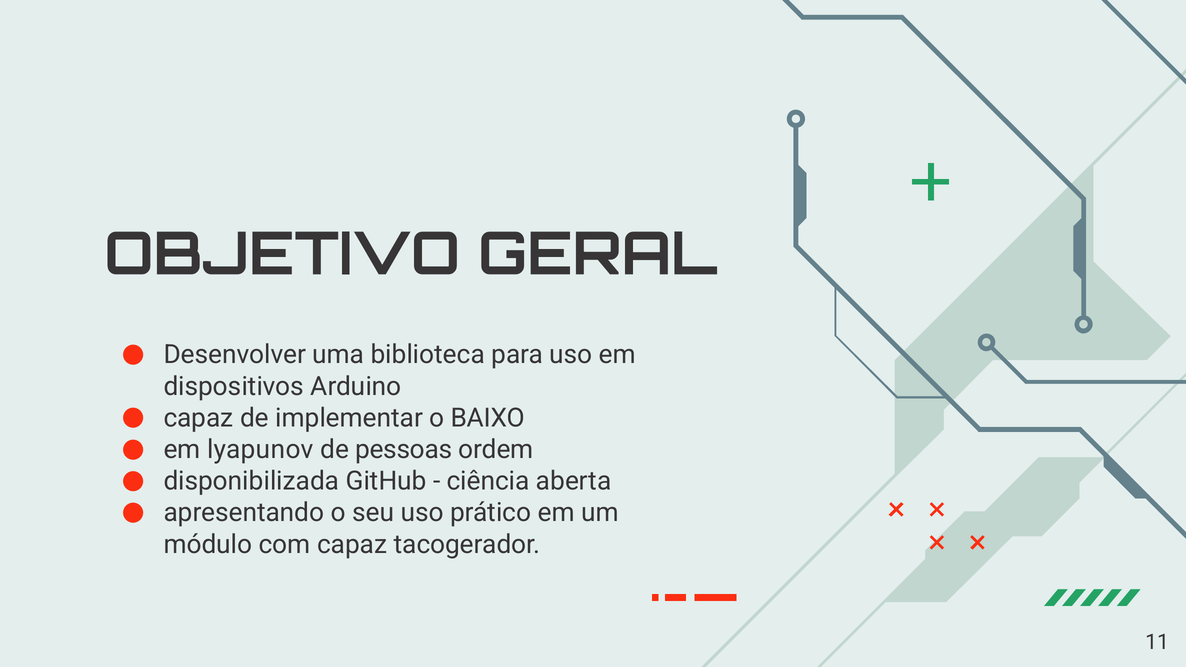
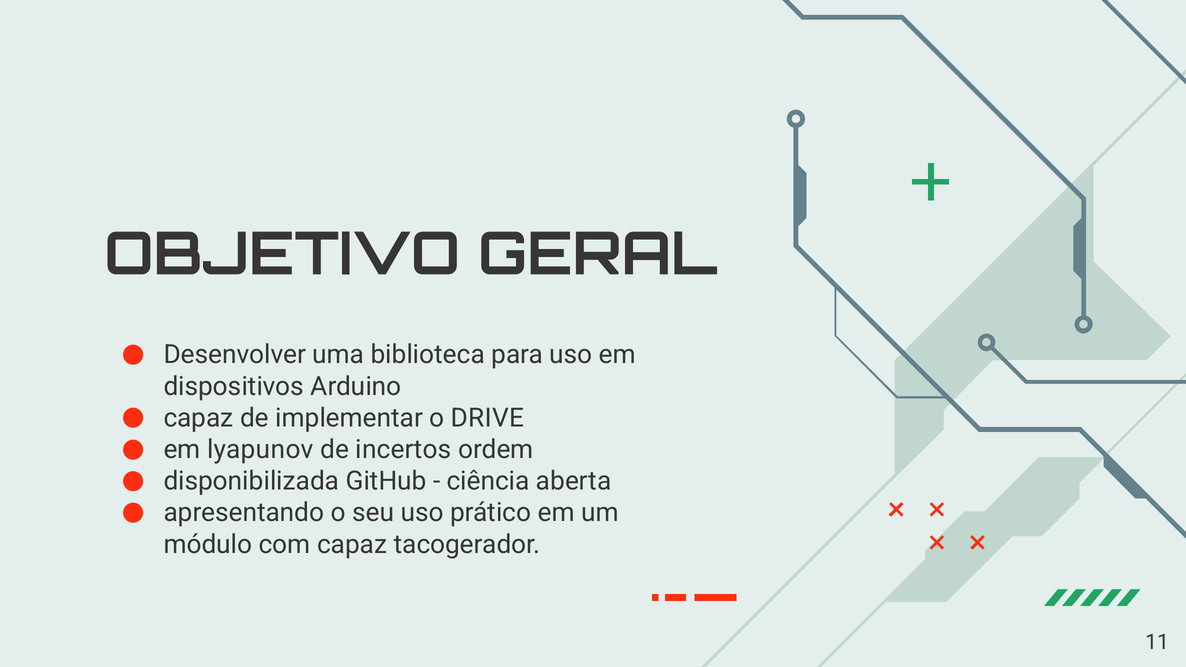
BAIXO: BAIXO -> DRIVE
pessoas: pessoas -> incertos
